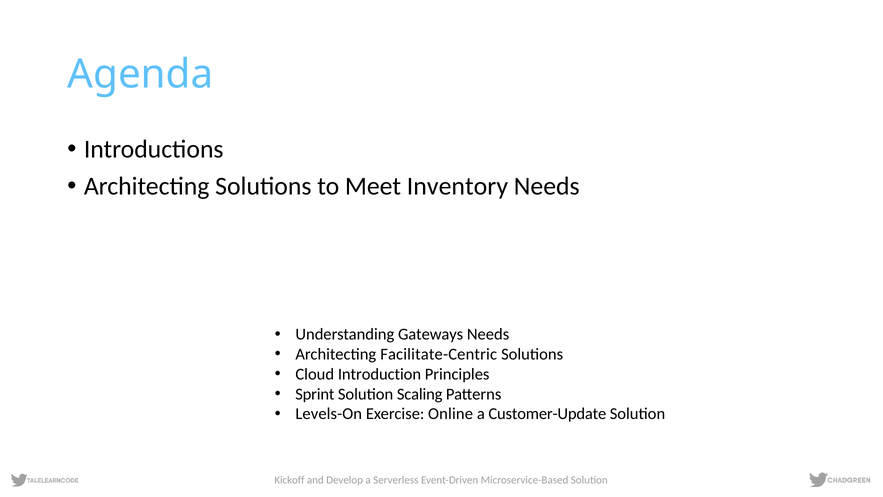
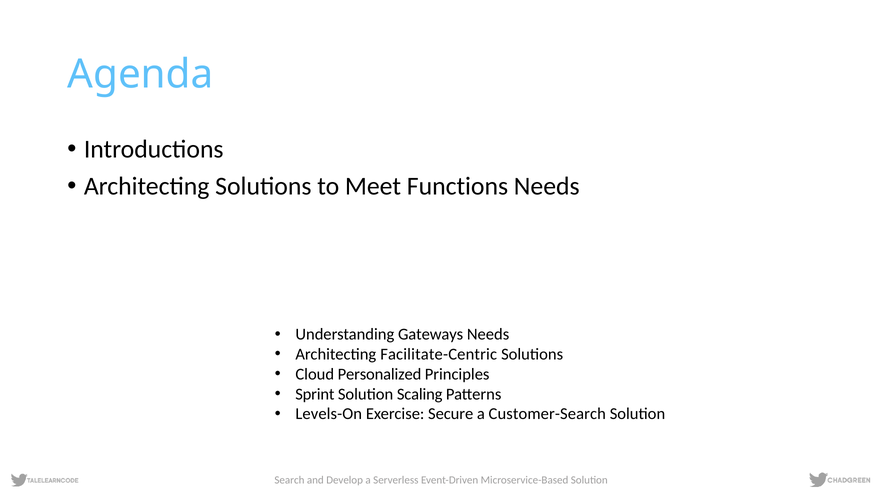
Inventory: Inventory -> Functions
Introduction: Introduction -> Personalized
Online: Online -> Secure
Customer-Update: Customer-Update -> Customer-Search
Kickoff: Kickoff -> Search
